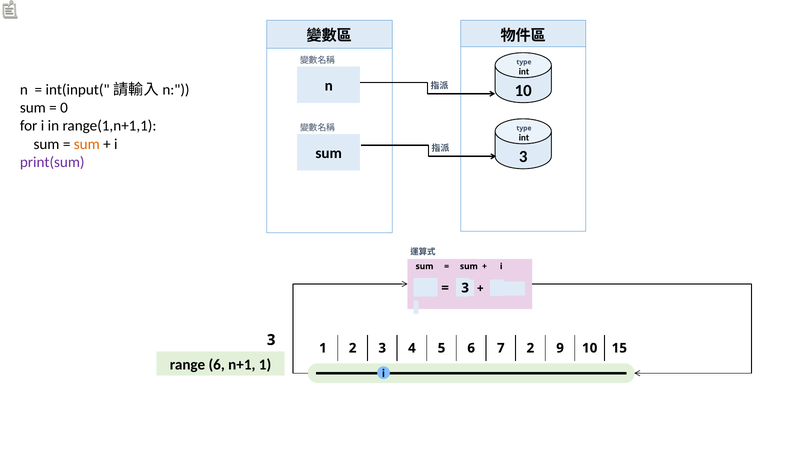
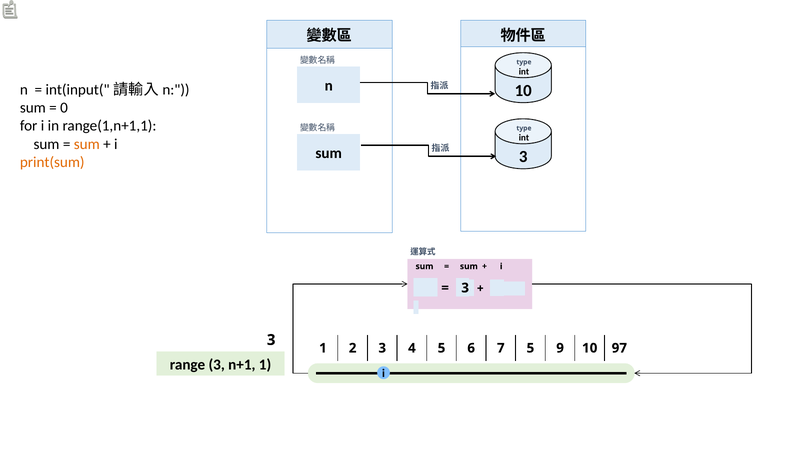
print(sum colour: purple -> orange
7 2: 2 -> 5
15: 15 -> 97
range 6: 6 -> 3
